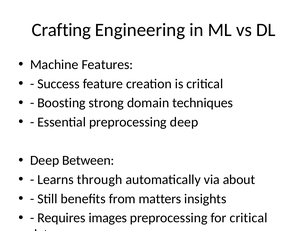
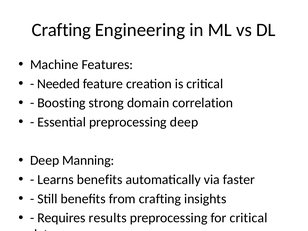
Success: Success -> Needed
techniques: techniques -> correlation
Between: Between -> Manning
Learns through: through -> benefits
about: about -> faster
from matters: matters -> crafting
images: images -> results
